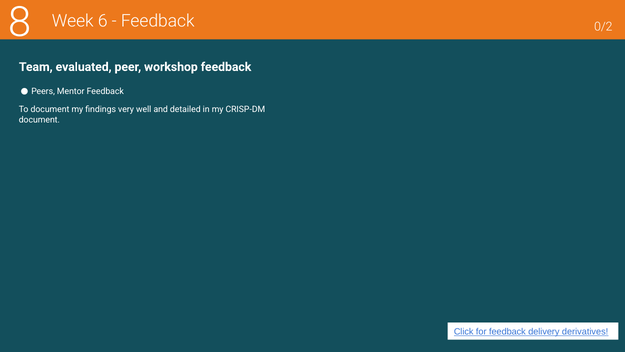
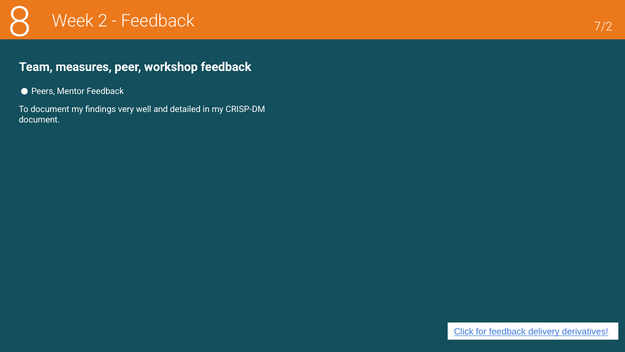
6: 6 -> 2
0/2: 0/2 -> 7/2
evaluated: evaluated -> measures
